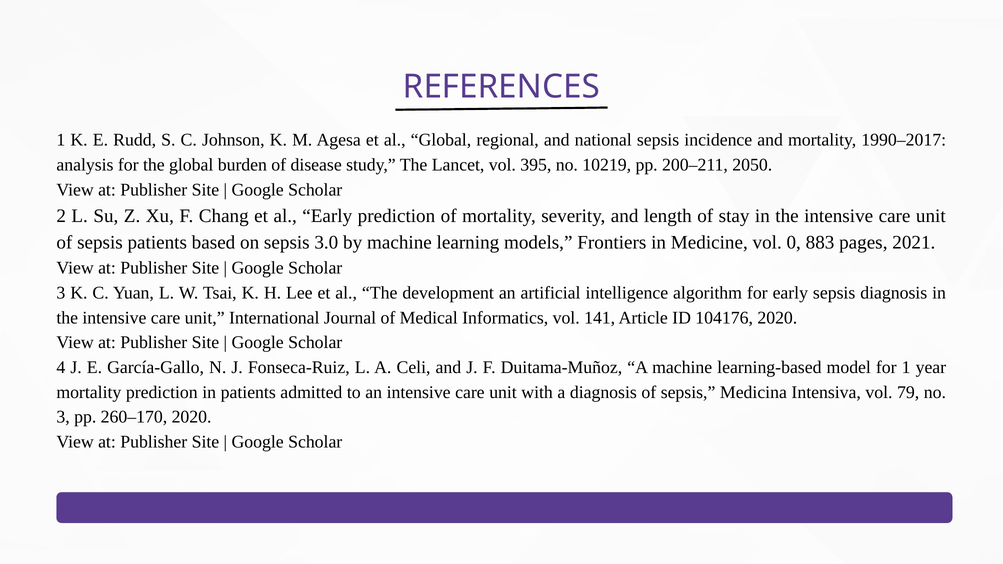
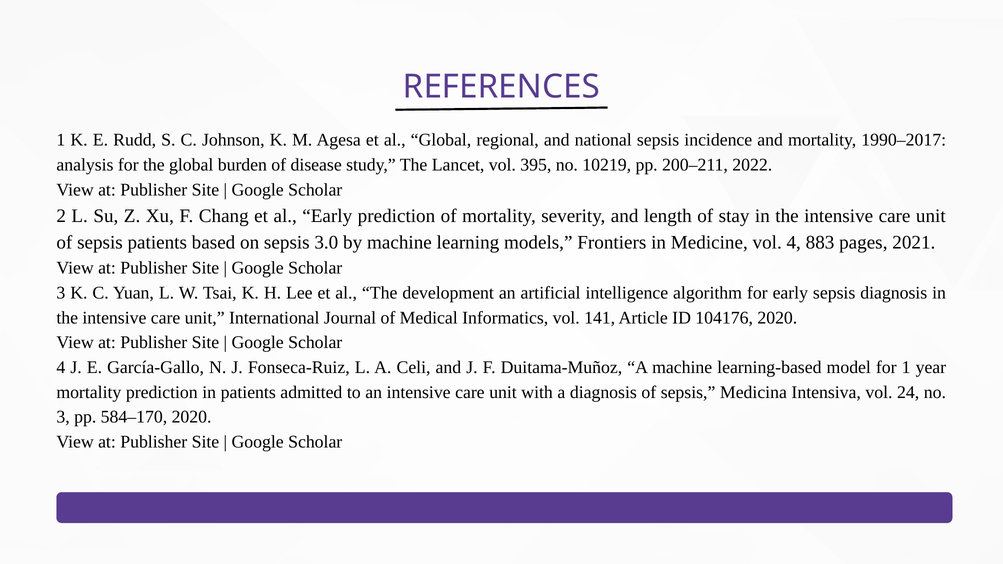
2050: 2050 -> 2022
vol 0: 0 -> 4
79: 79 -> 24
260–170: 260–170 -> 584–170
